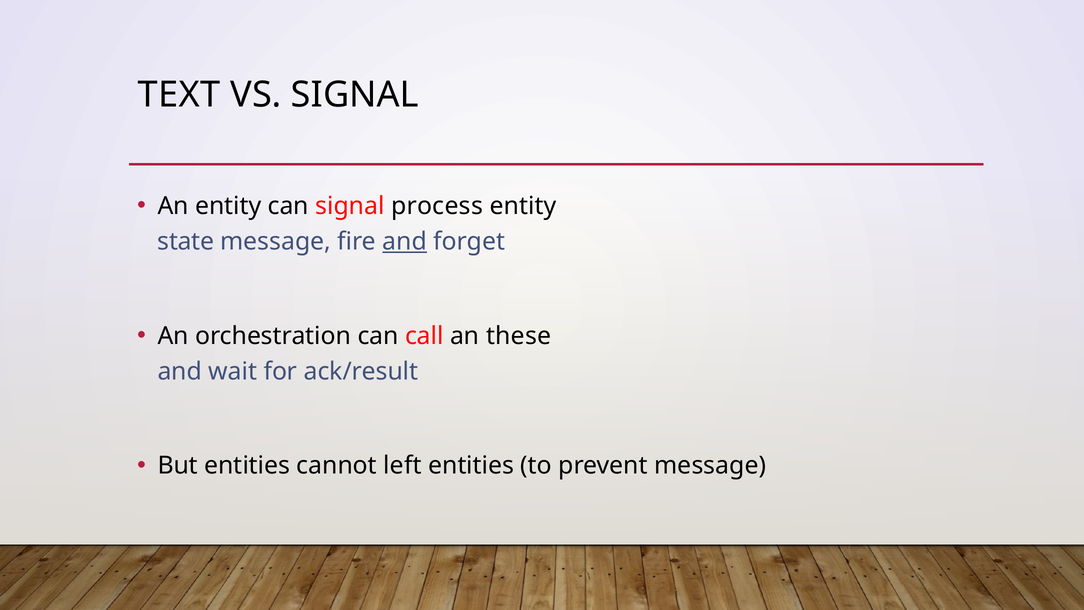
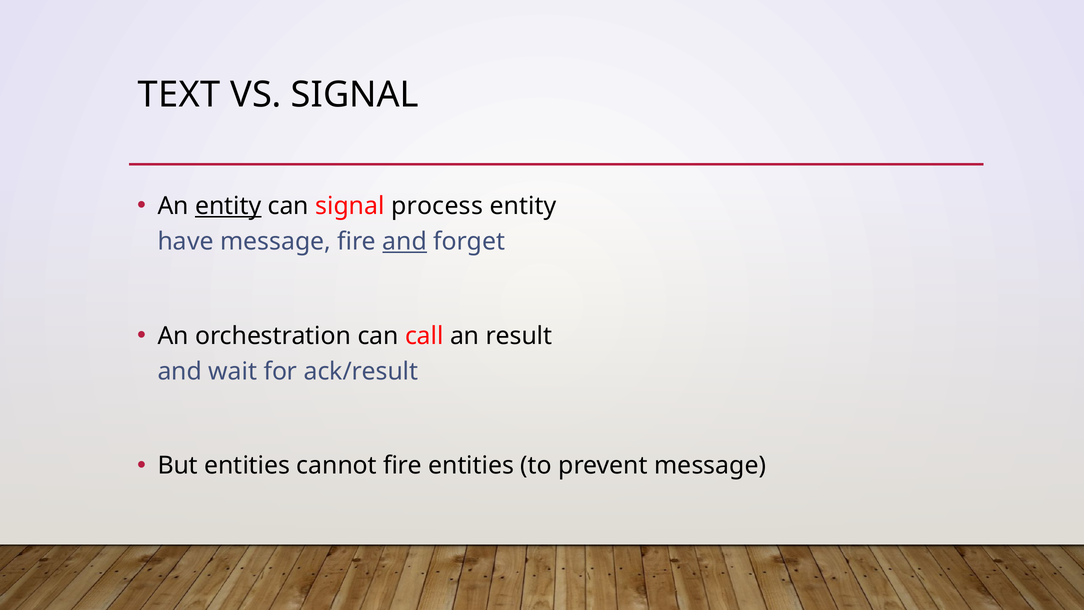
entity at (228, 206) underline: none -> present
state: state -> have
these: these -> result
cannot left: left -> fire
